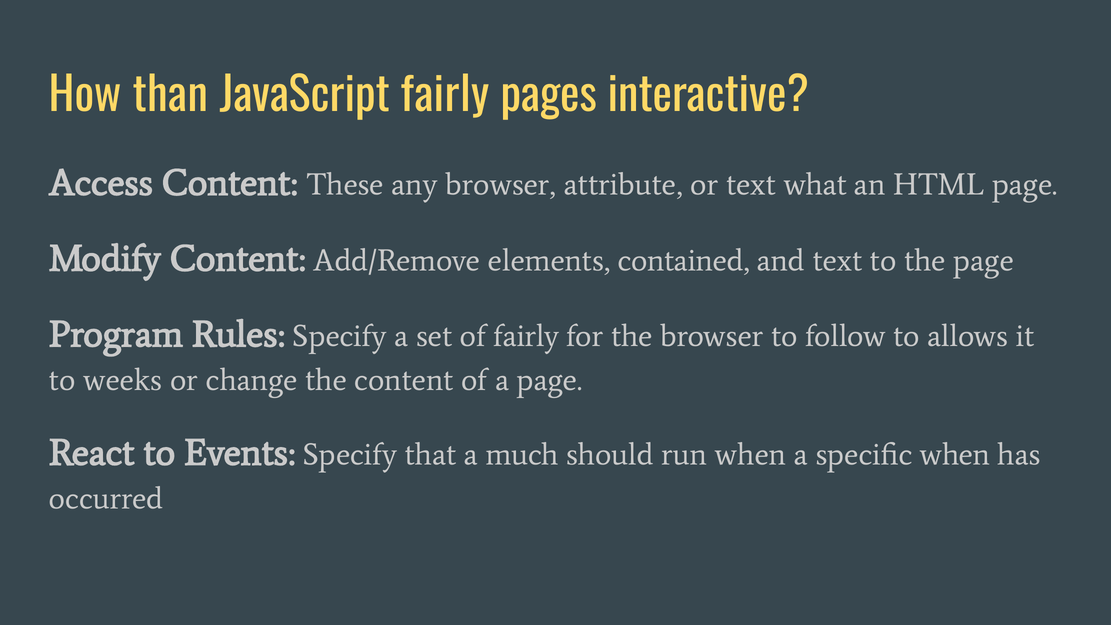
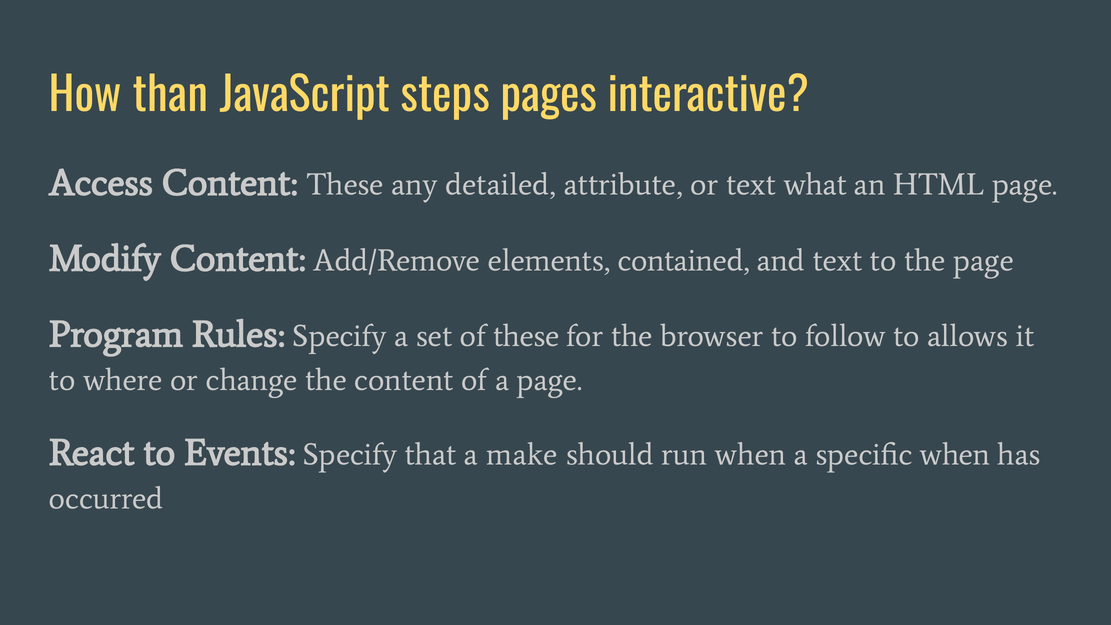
JavaScript fairly: fairly -> steps
any browser: browser -> detailed
of fairly: fairly -> these
weeks: weeks -> where
much: much -> make
